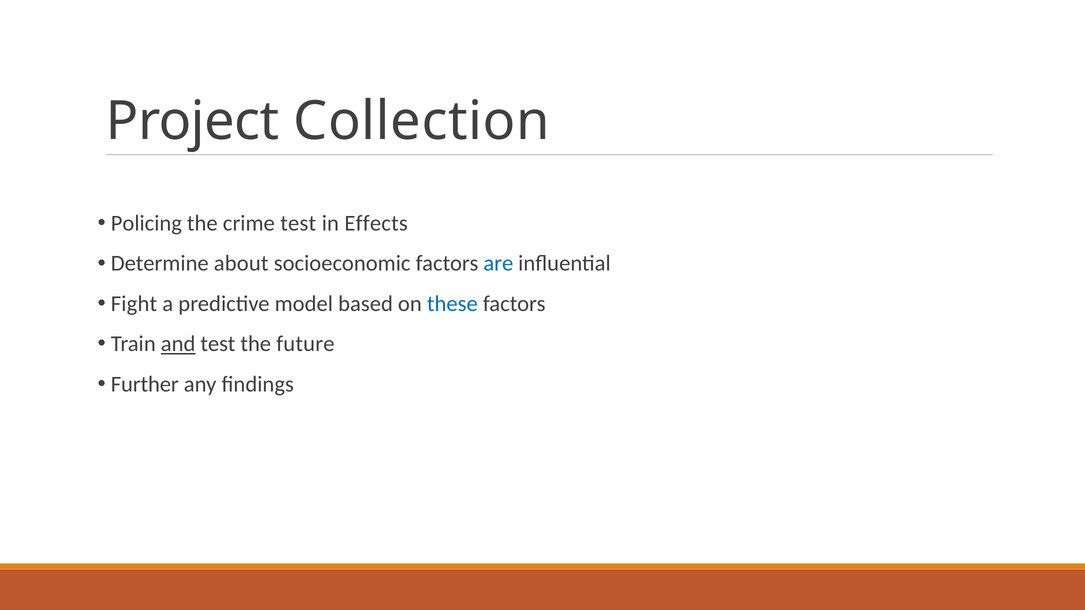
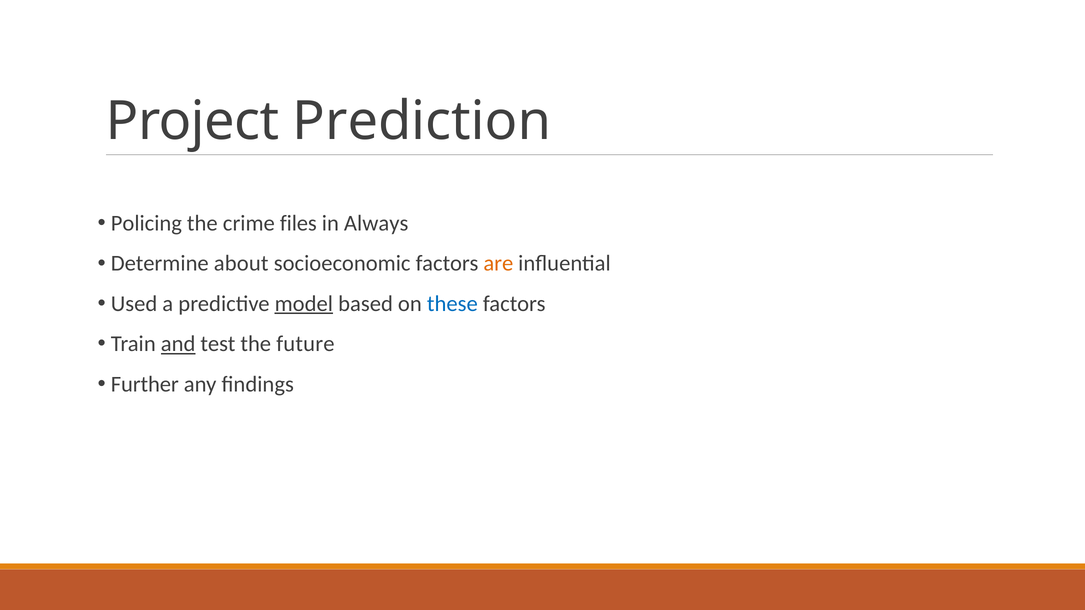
Collection: Collection -> Prediction
crime test: test -> files
Effects: Effects -> Always
are colour: blue -> orange
Fight: Fight -> Used
model underline: none -> present
